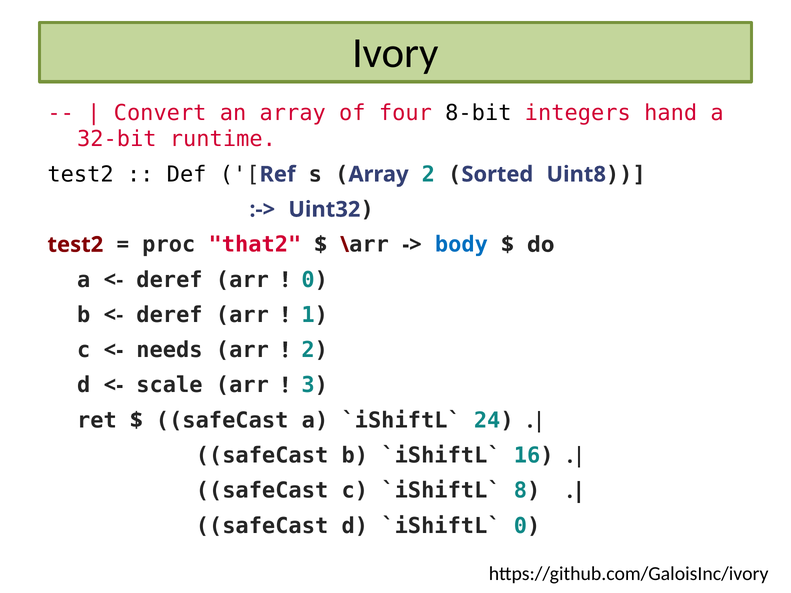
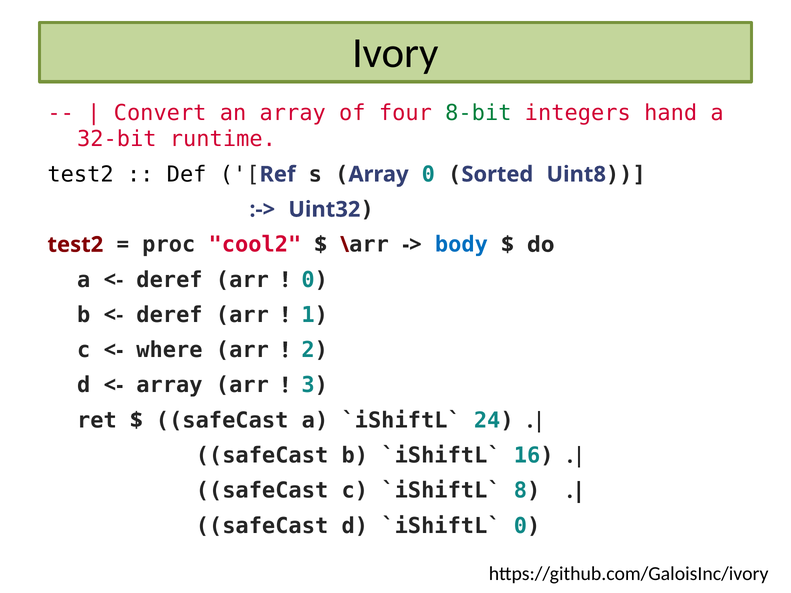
8-bit colour: black -> green
Array 2: 2 -> 0
that2: that2 -> cool2
needs: needs -> where
scale at (169, 385): scale -> array
